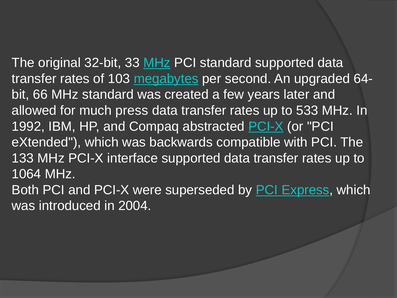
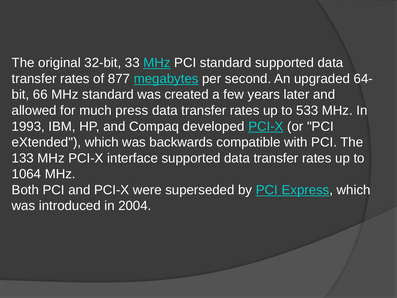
103: 103 -> 877
1992: 1992 -> 1993
abstracted: abstracted -> developed
